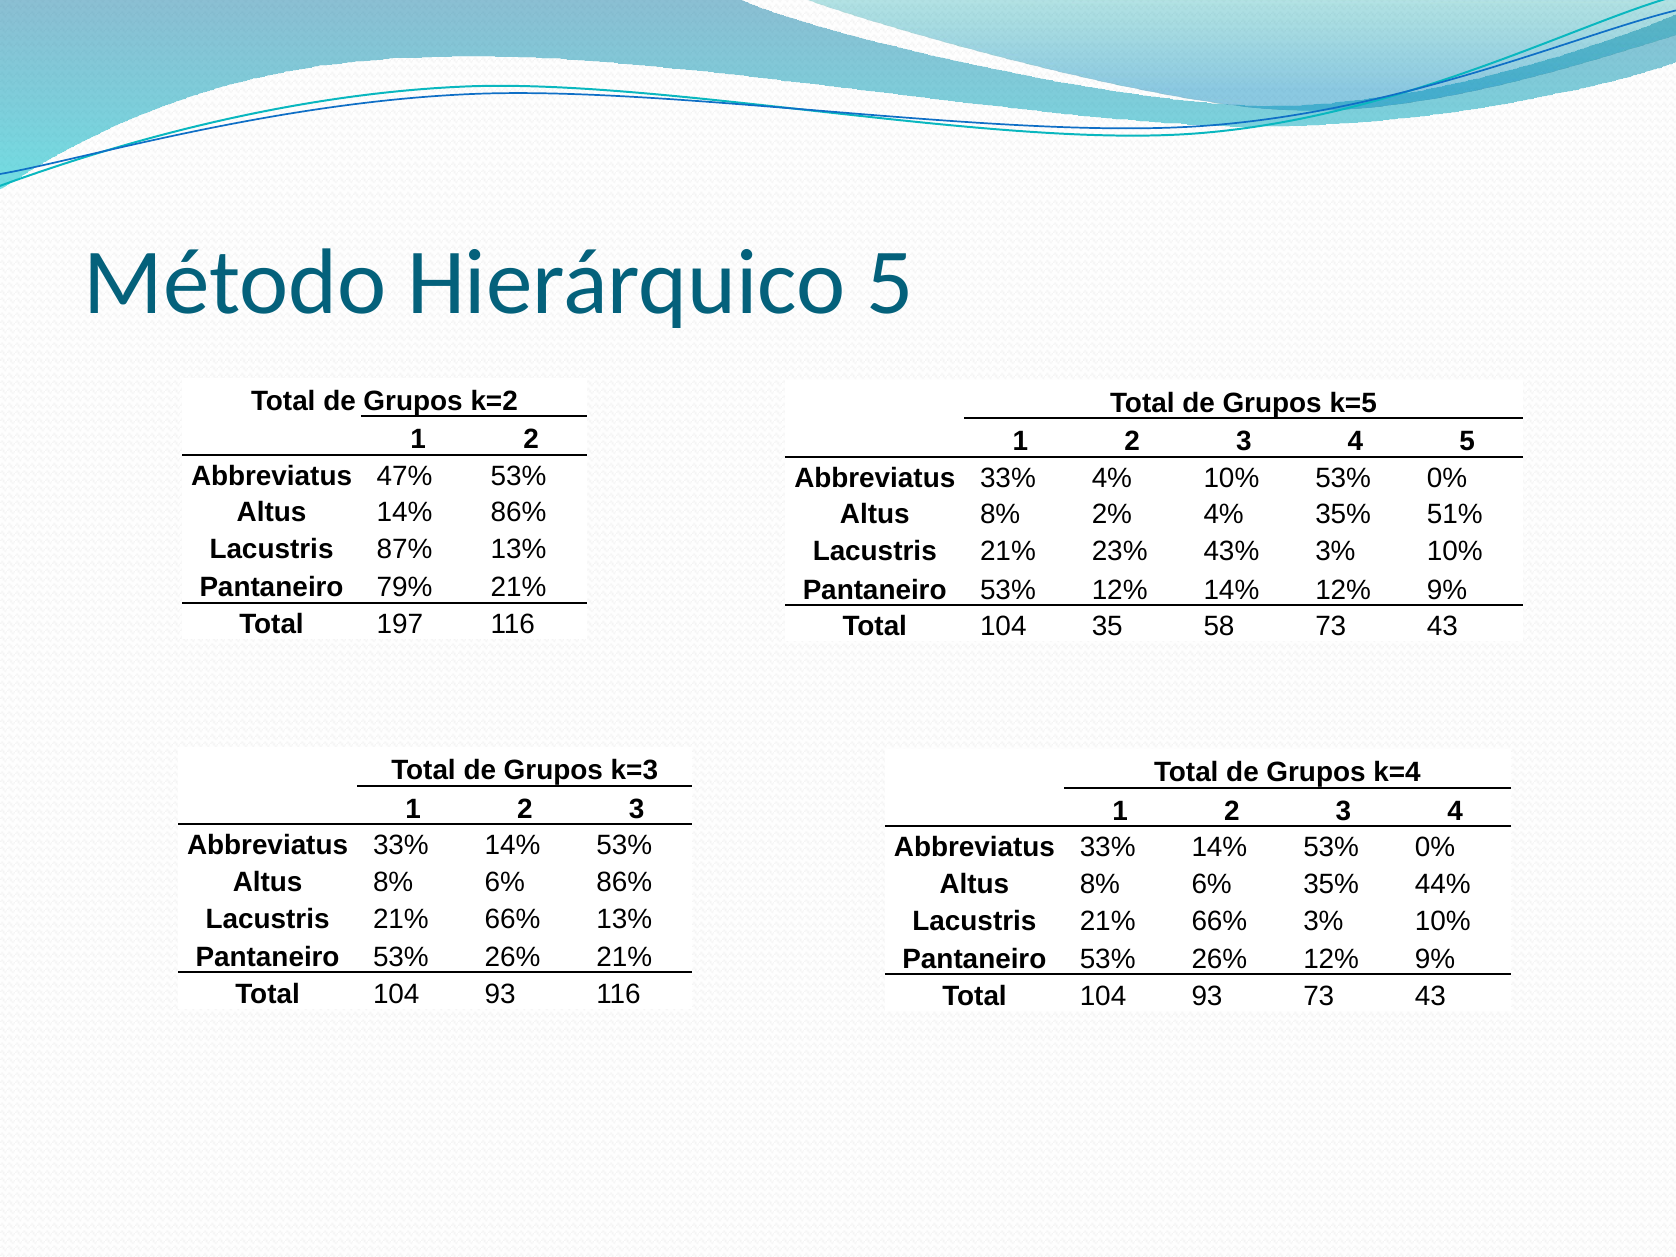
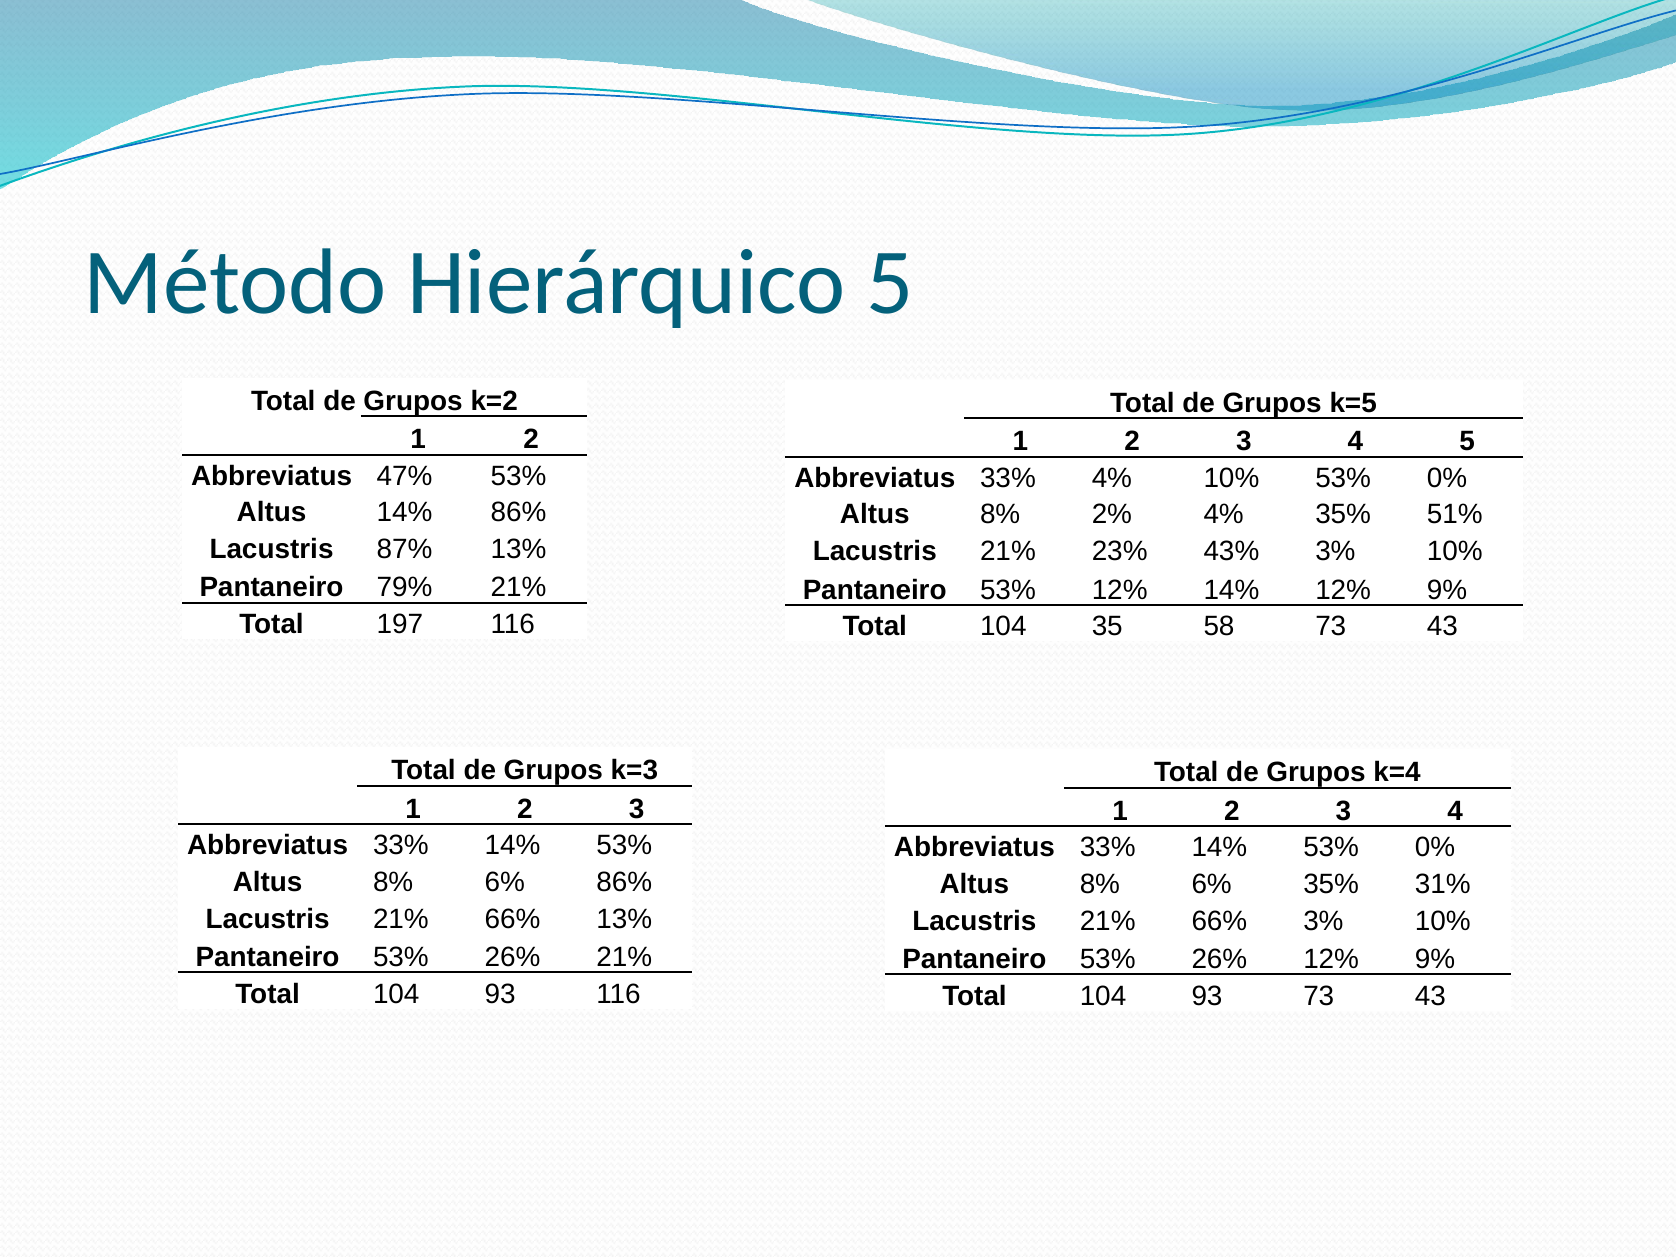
44%: 44% -> 31%
